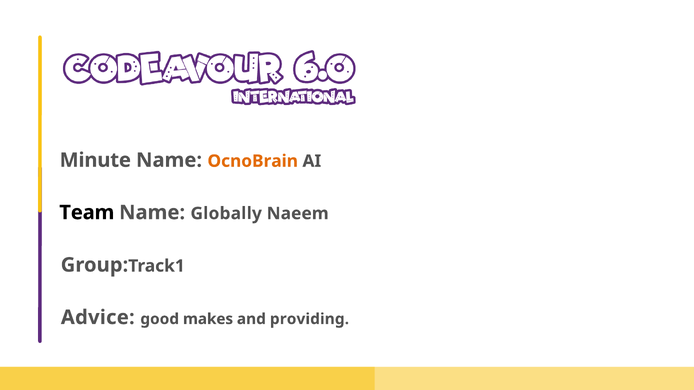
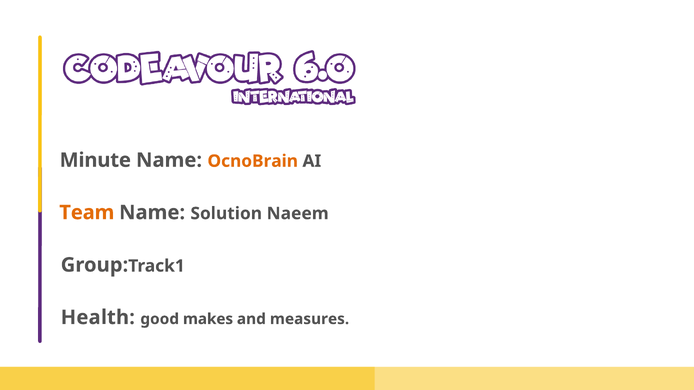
Team colour: black -> orange
Globally: Globally -> Solution
Advice: Advice -> Health
providing: providing -> measures
